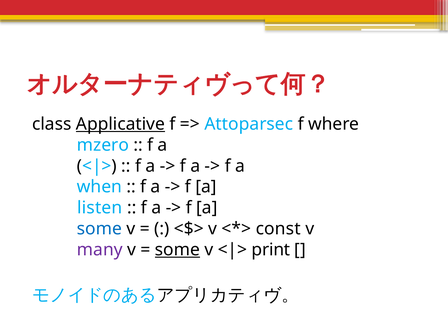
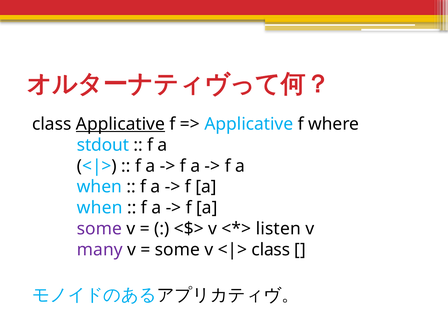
Attoparsec at (249, 124): Attoparsec -> Applicative
mzero: mzero -> stdout
listen at (100, 208): listen -> when
some at (99, 229) colour: blue -> purple
const: const -> listen
some at (177, 250) underline: present -> none
print at (271, 250): print -> class
